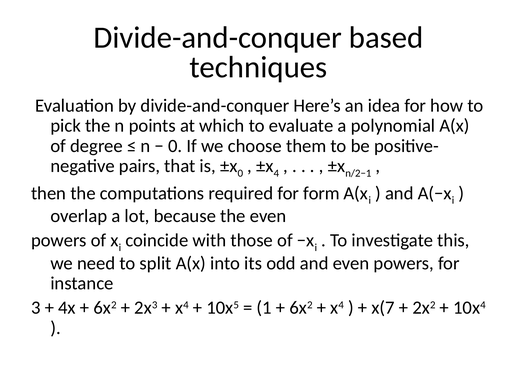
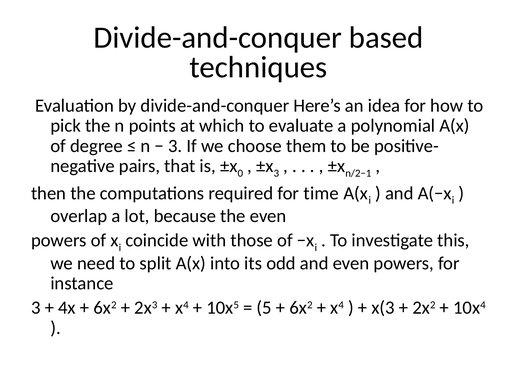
0 at (175, 146): 0 -> 3
4 at (276, 173): 4 -> 3
form: form -> time
1: 1 -> 5
x(7: x(7 -> x(3
